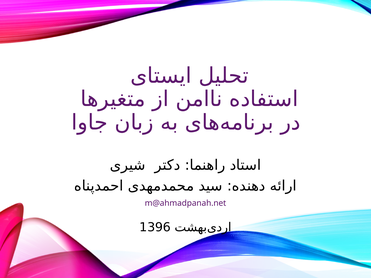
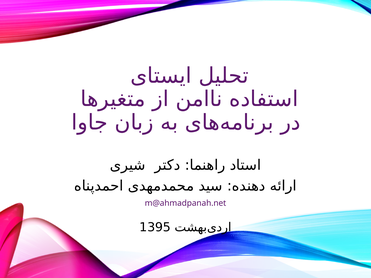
1396: 1396 -> 1395
